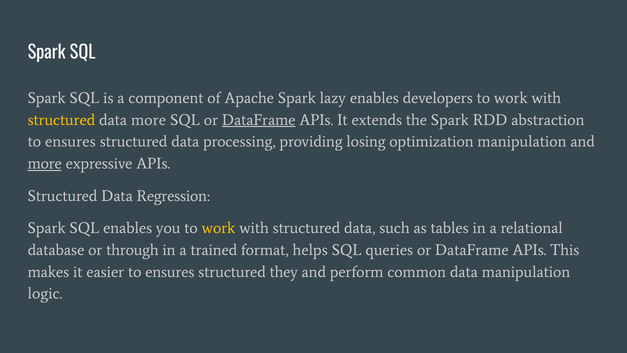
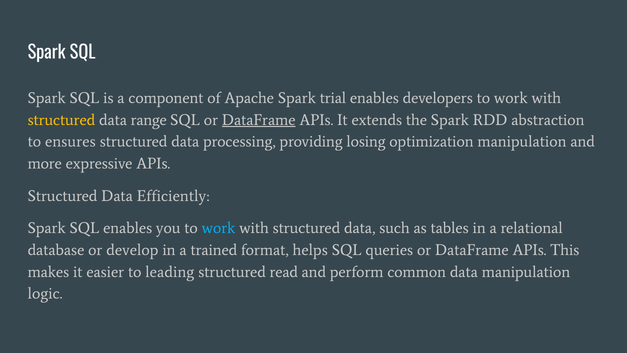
lazy: lazy -> trial
data more: more -> range
more at (45, 163) underline: present -> none
Regression: Regression -> Efficiently
work at (219, 228) colour: yellow -> light blue
through: through -> develop
easier to ensures: ensures -> leading
they: they -> read
